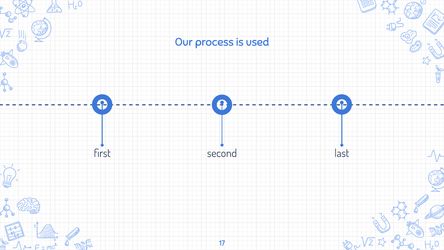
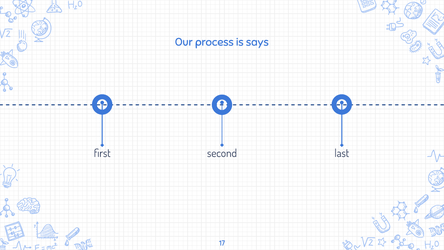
used: used -> says
